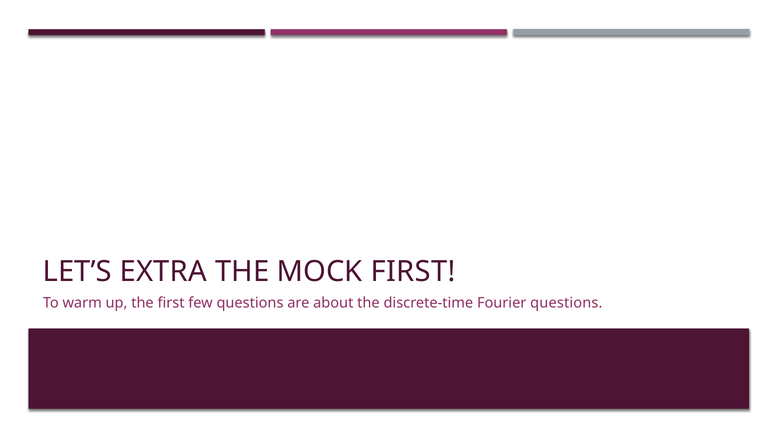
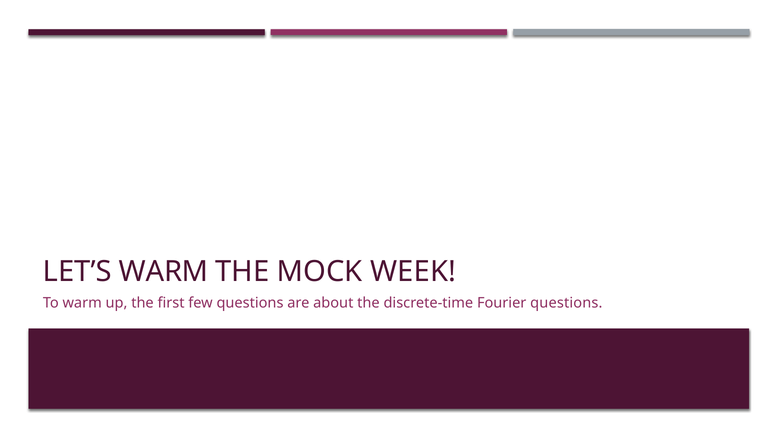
LET’S EXTRA: EXTRA -> WARM
MOCK FIRST: FIRST -> WEEK
